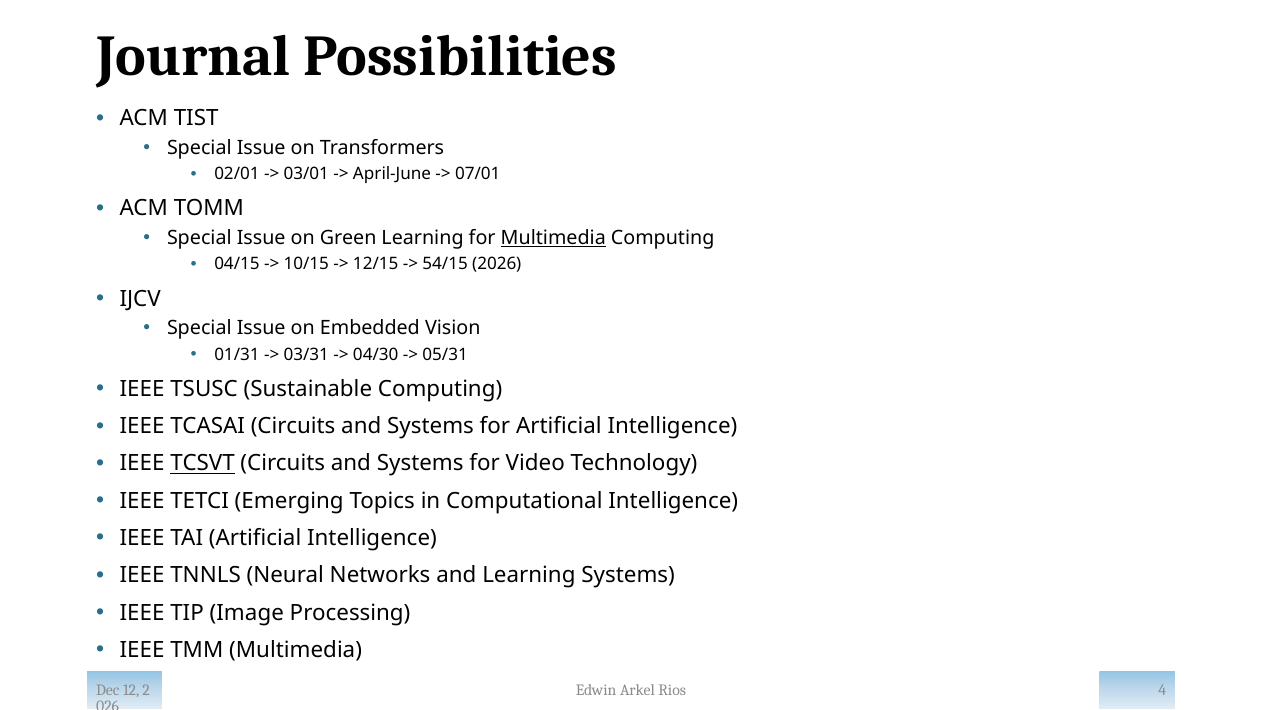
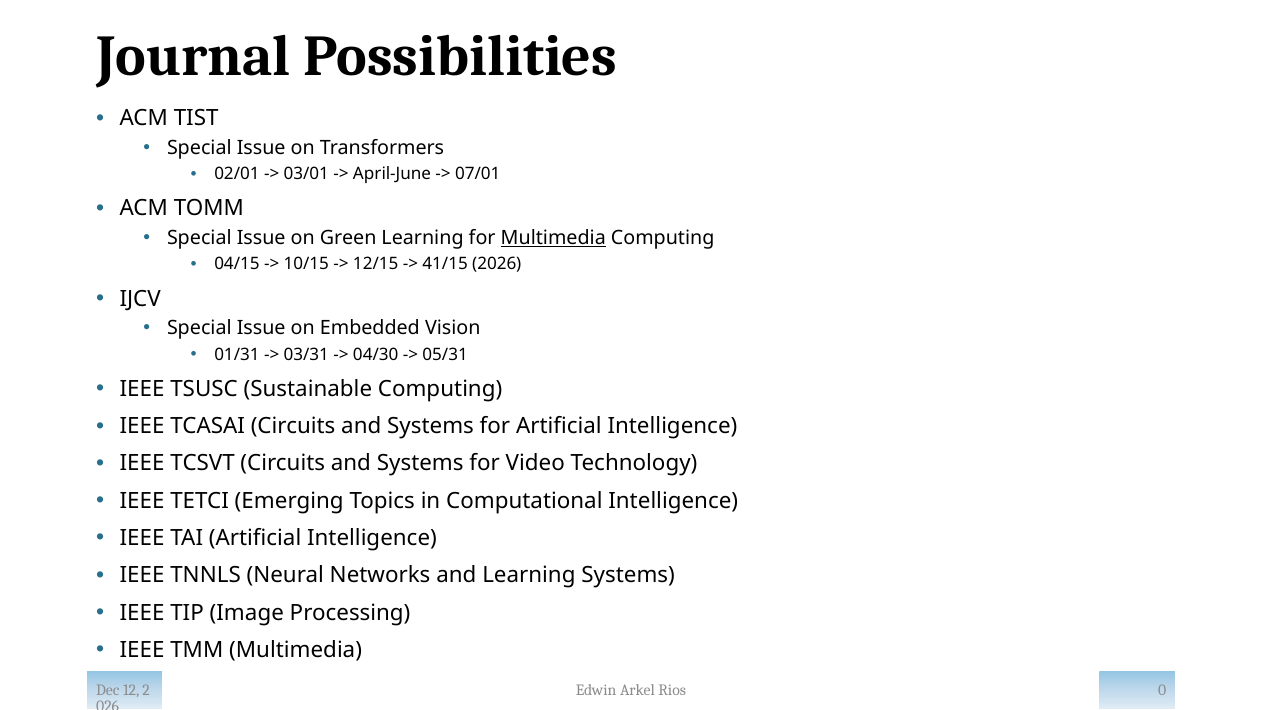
54/15: 54/15 -> 41/15
TCSVT underline: present -> none
4: 4 -> 0
